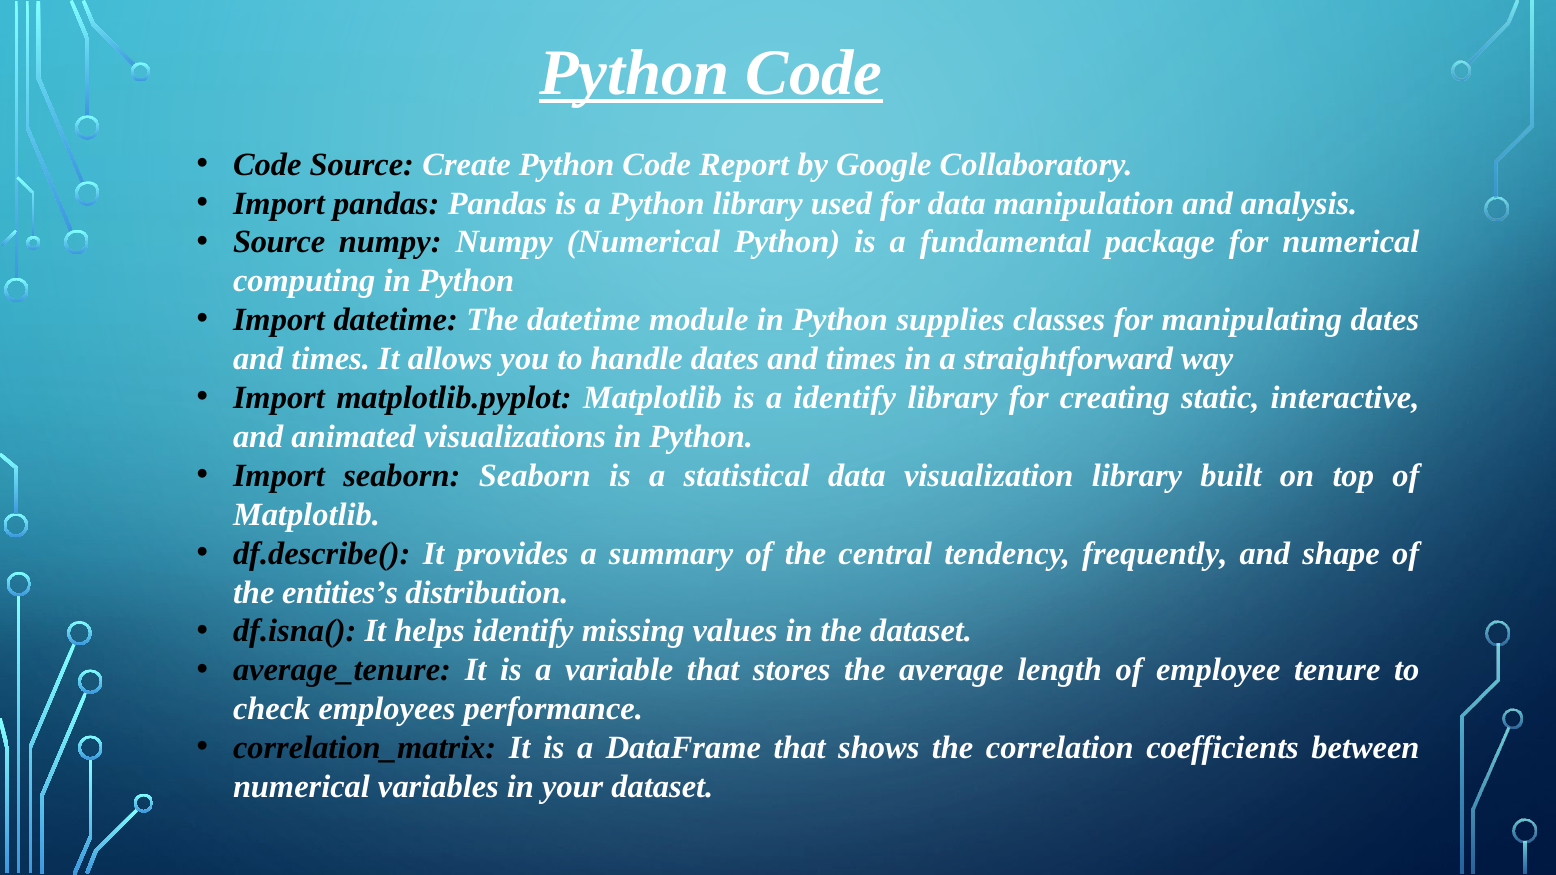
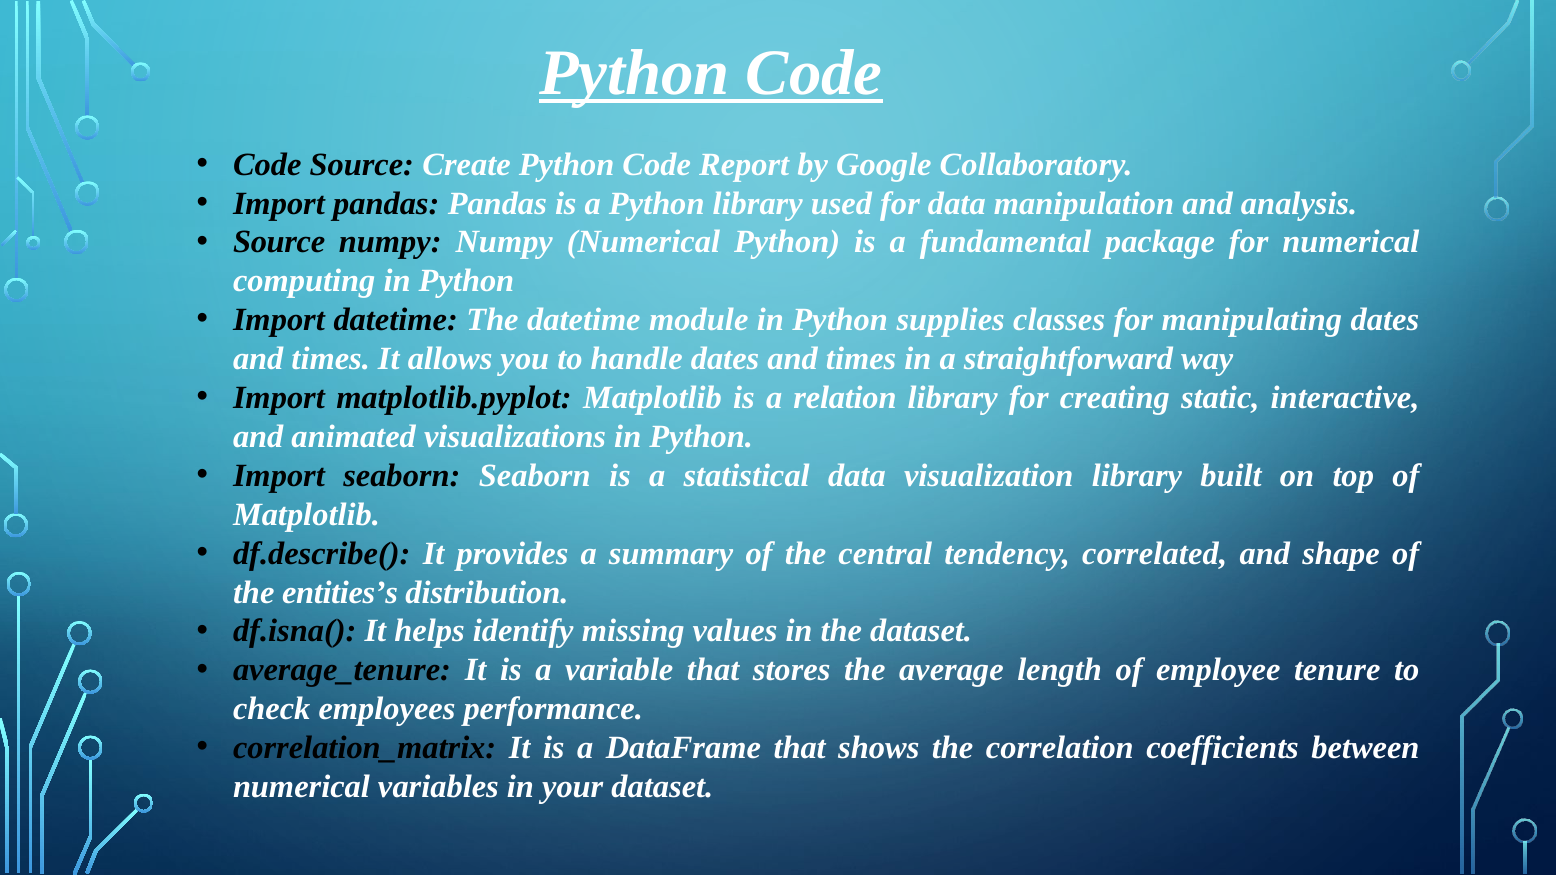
a identify: identify -> relation
frequently: frequently -> correlated
